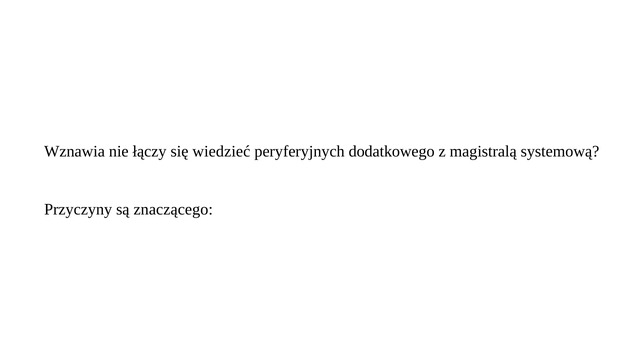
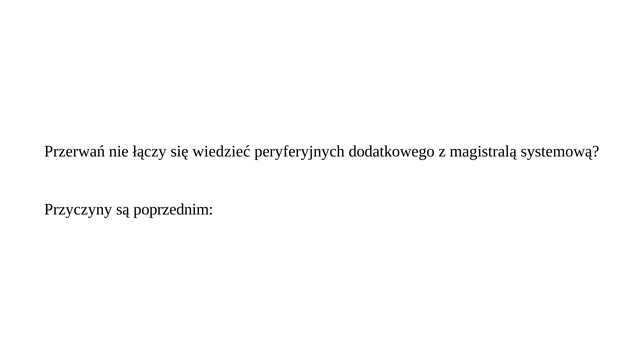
Wznawia: Wznawia -> Przerwań
znaczącego: znaczącego -> poprzednim
